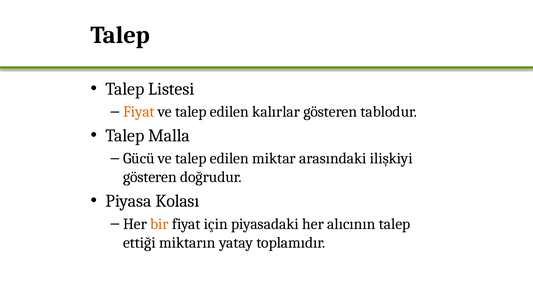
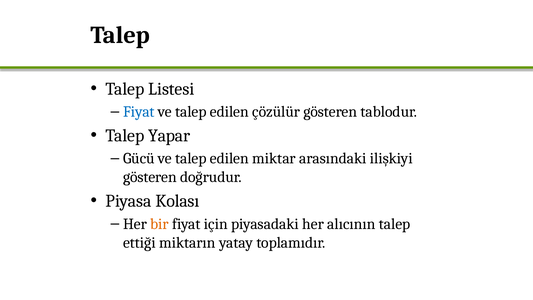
Fiyat at (139, 112) colour: orange -> blue
kalırlar: kalırlar -> çözülür
Malla: Malla -> Yapar
